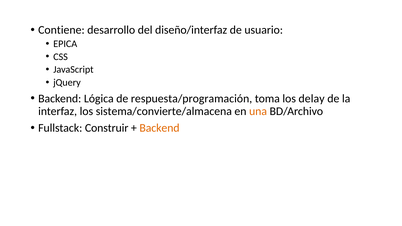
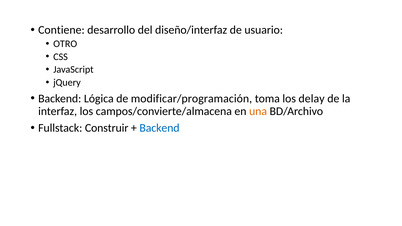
EPICA: EPICA -> OTRO
respuesta/programación: respuesta/programación -> modificar/programación
sistema/convierte/almacena: sistema/convierte/almacena -> campos/convierte/almacena
Backend at (159, 128) colour: orange -> blue
